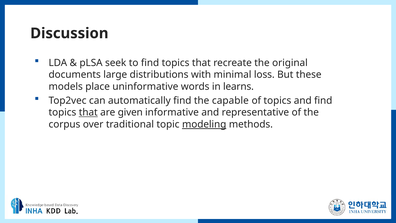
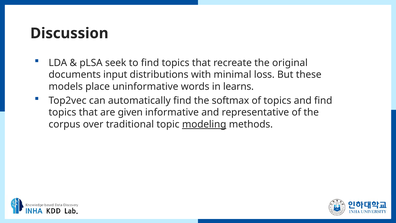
large: large -> input
capable: capable -> softmax
that at (88, 112) underline: present -> none
